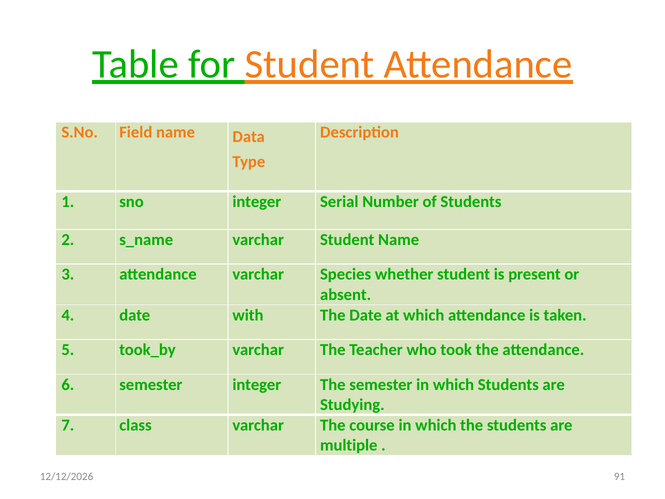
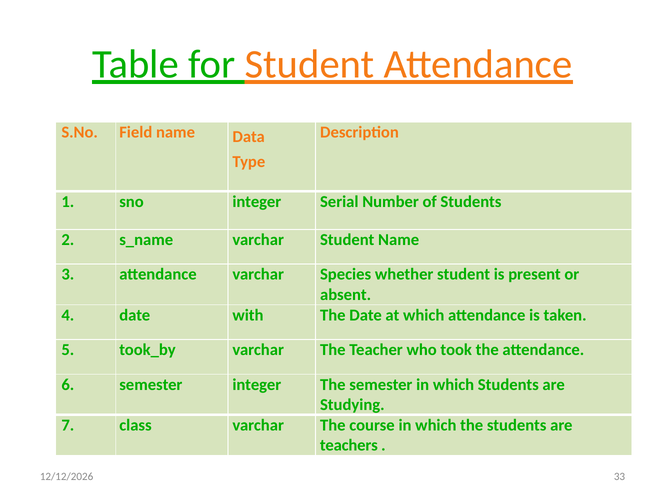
multiple: multiple -> teachers
91: 91 -> 33
